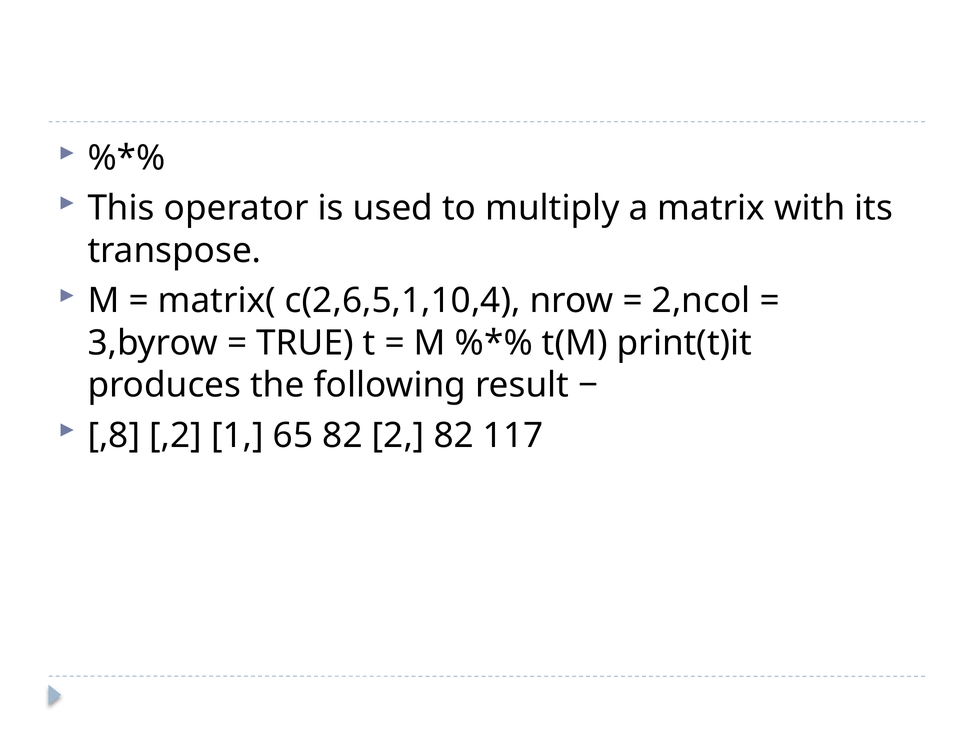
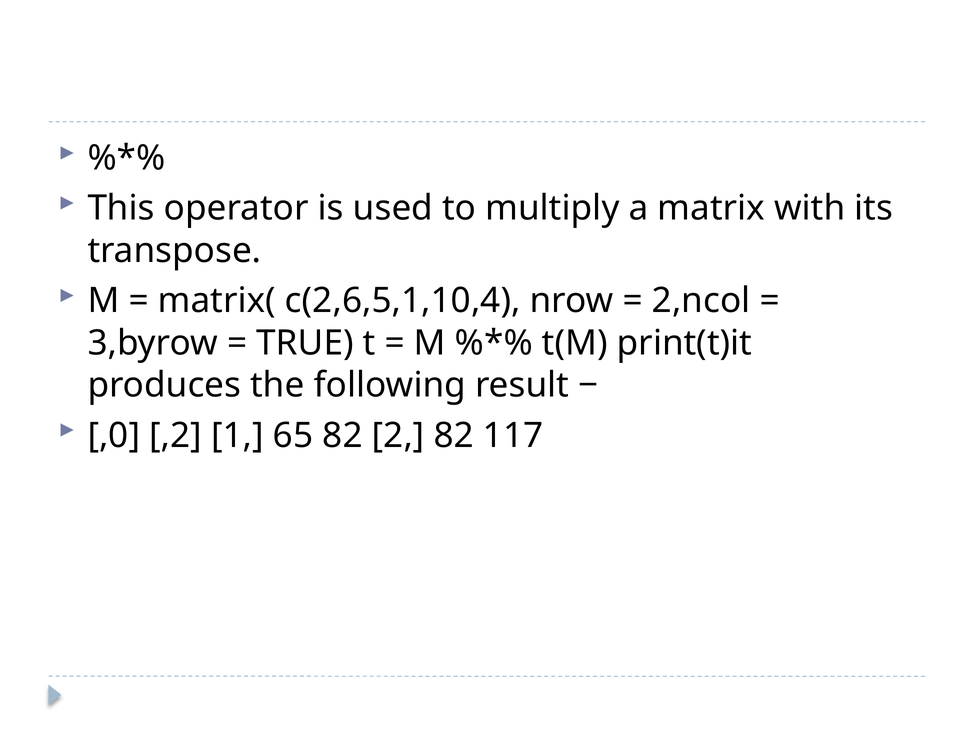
,8: ,8 -> ,0
